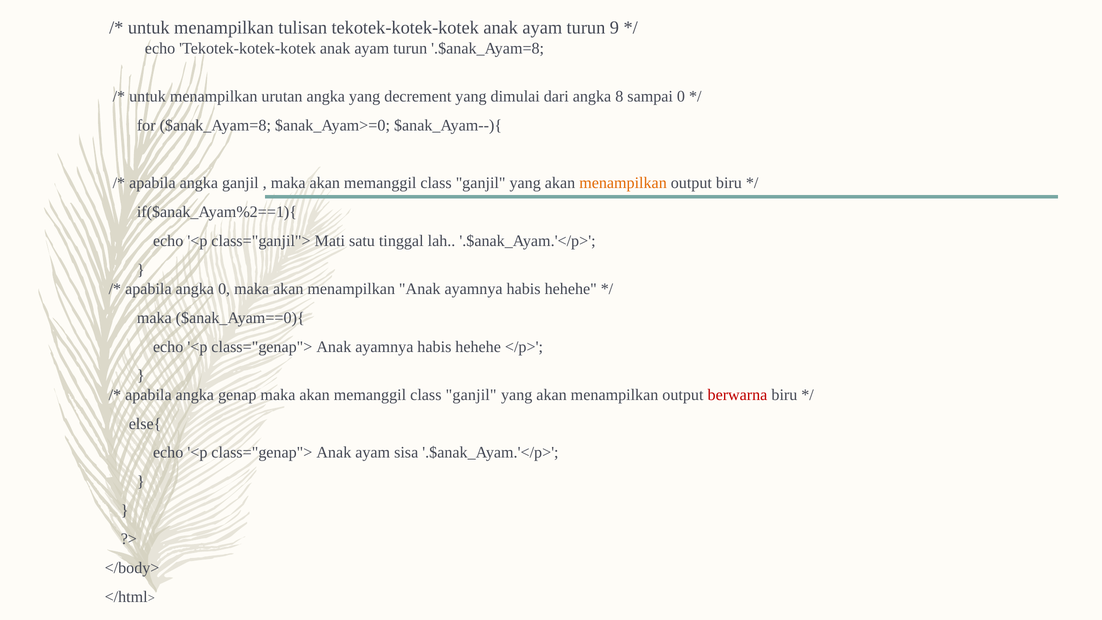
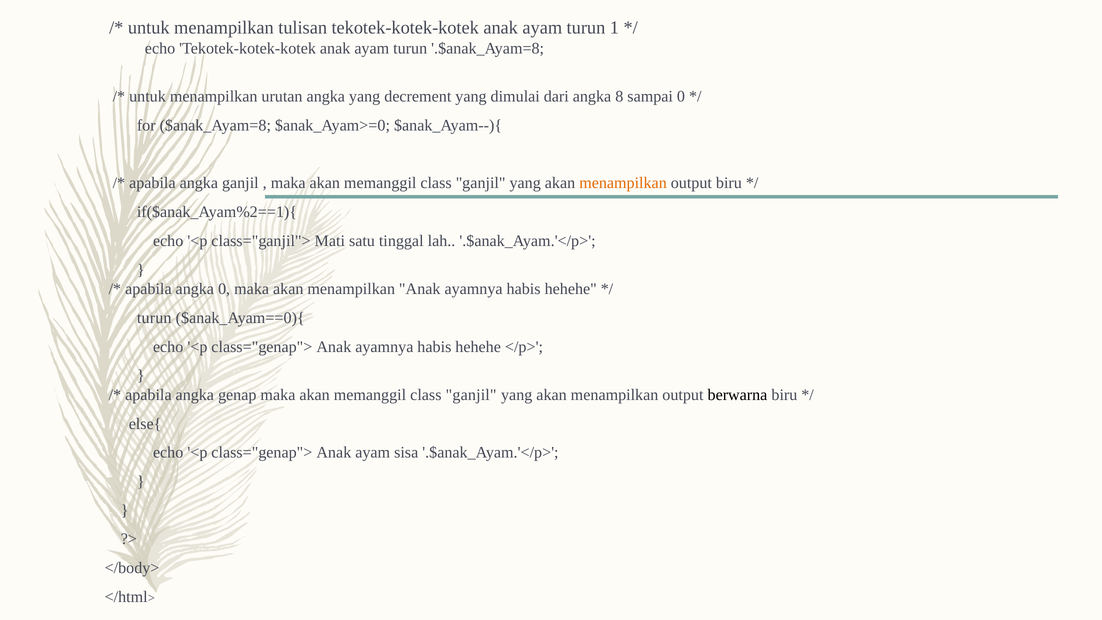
9: 9 -> 1
maka at (154, 318): maka -> turun
berwarna colour: red -> black
